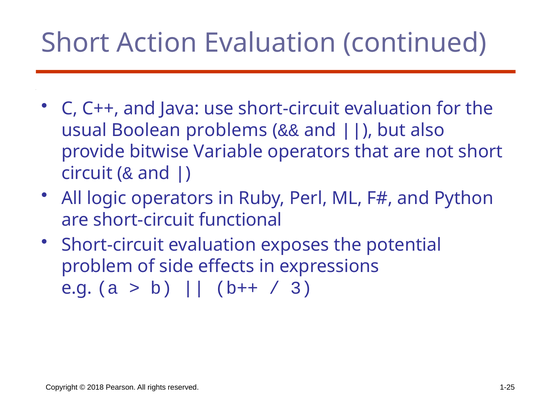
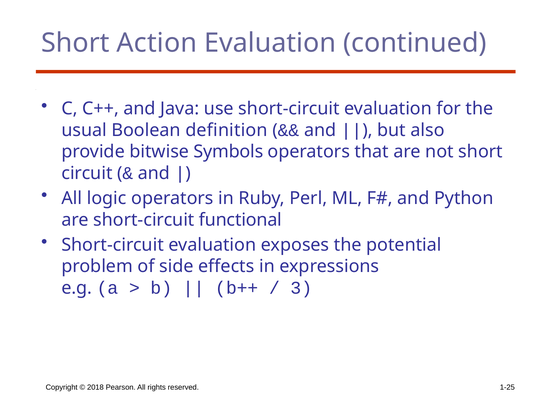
problems: problems -> definition
Variable: Variable -> Symbols
